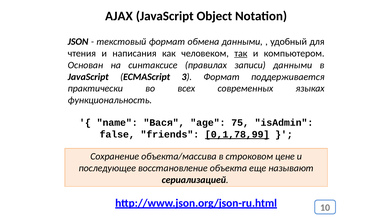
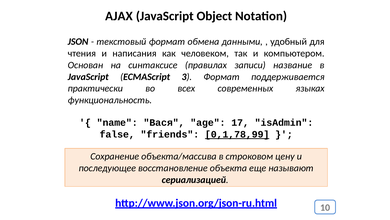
так underline: present -> none
записи данными: данными -> название
75: 75 -> 17
цене: цене -> цену
